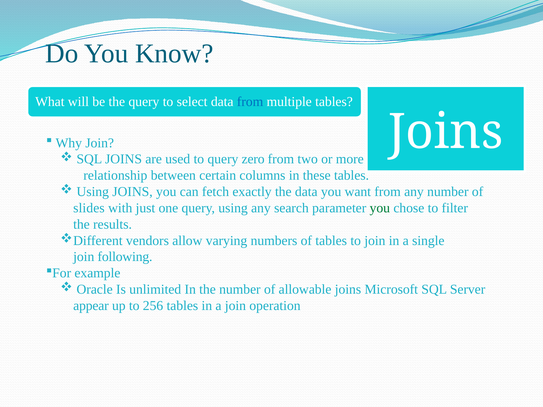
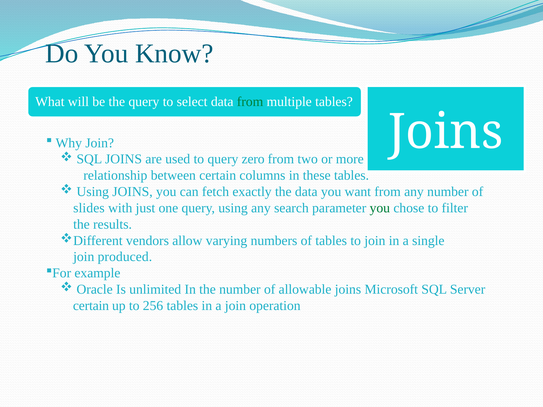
from at (250, 102) colour: blue -> green
following: following -> produced
appear at (91, 306): appear -> certain
